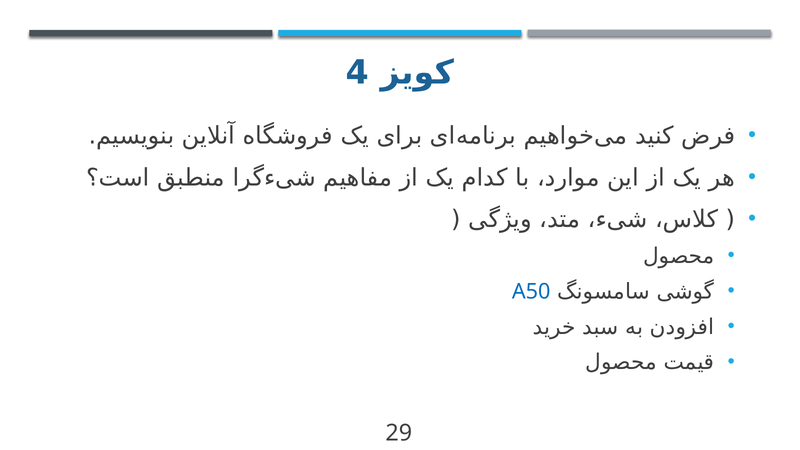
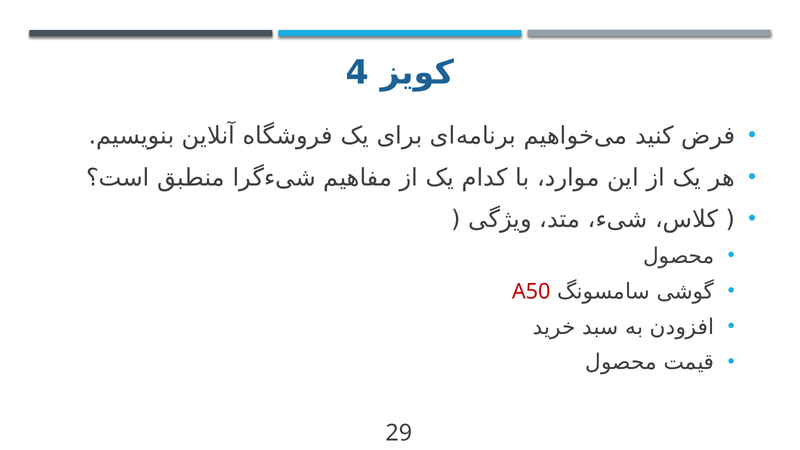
A50 colour: blue -> red
